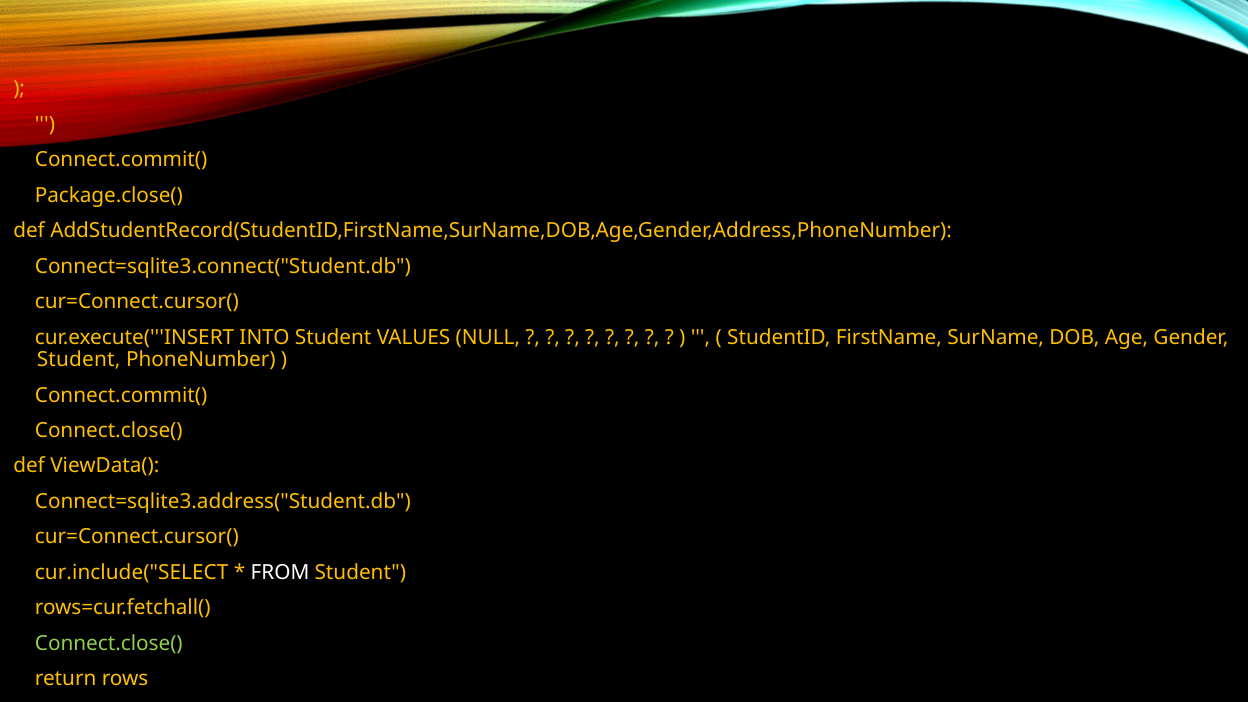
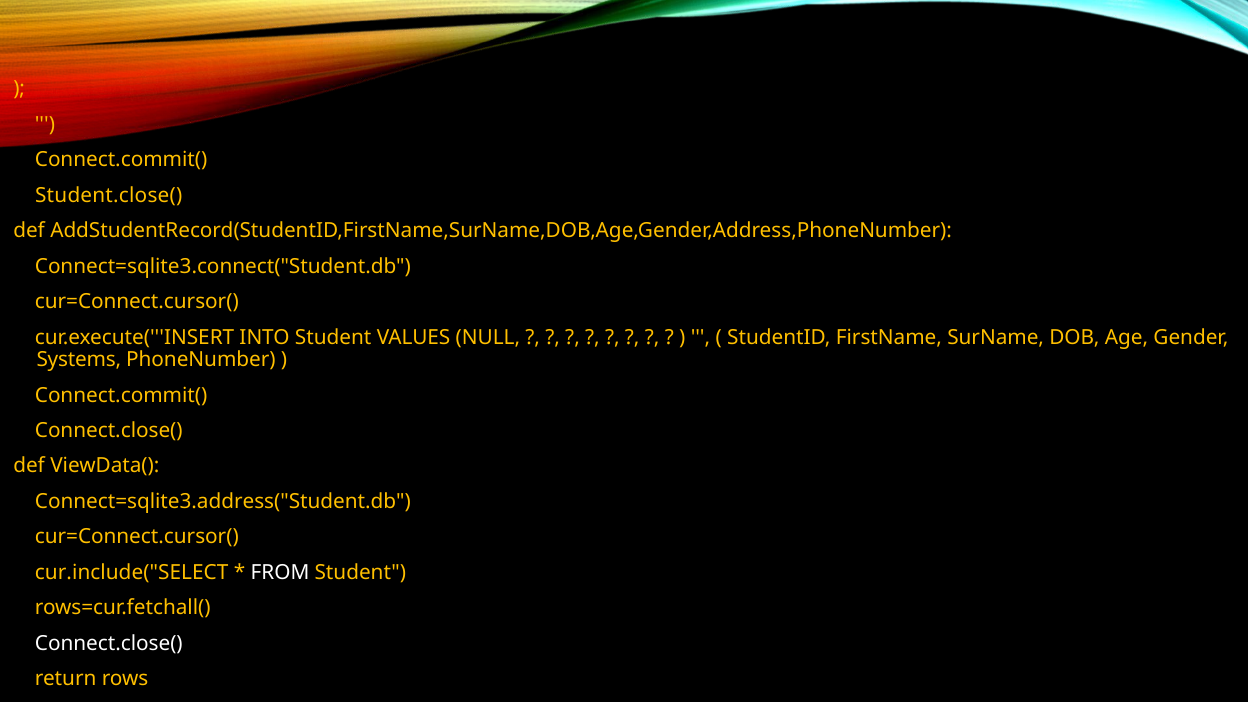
Package.close(: Package.close( -> Student.close(
Student at (79, 360): Student -> Systems
Connect.close( at (109, 643) colour: light green -> white
